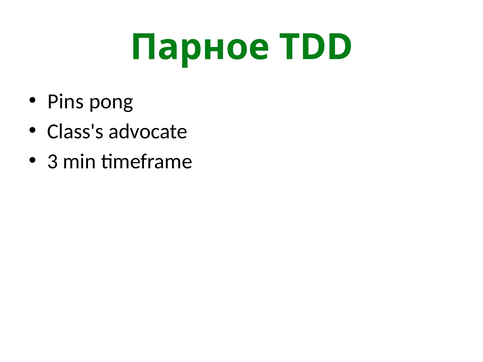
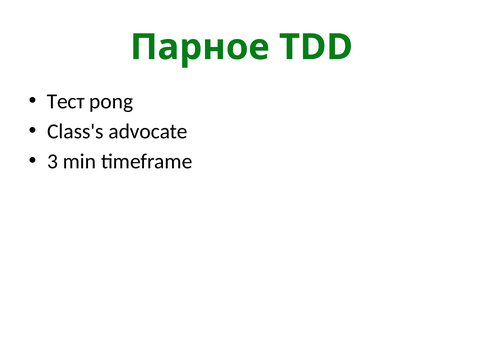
Pins: Pins -> Тест
